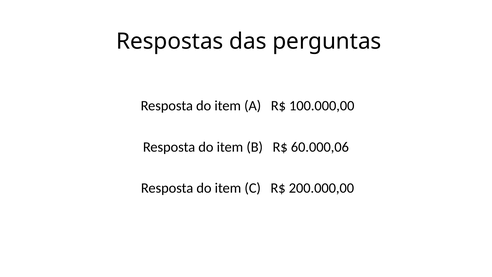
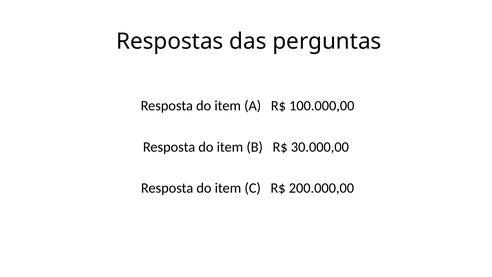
60.000,06: 60.000,06 -> 30.000,00
